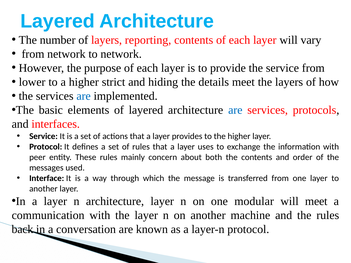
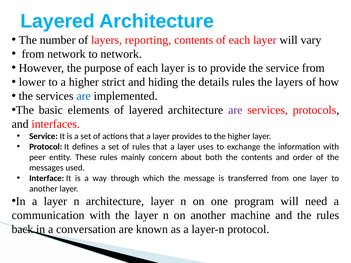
details meet: meet -> rules
are at (235, 110) colour: blue -> purple
modular: modular -> program
will meet: meet -> need
